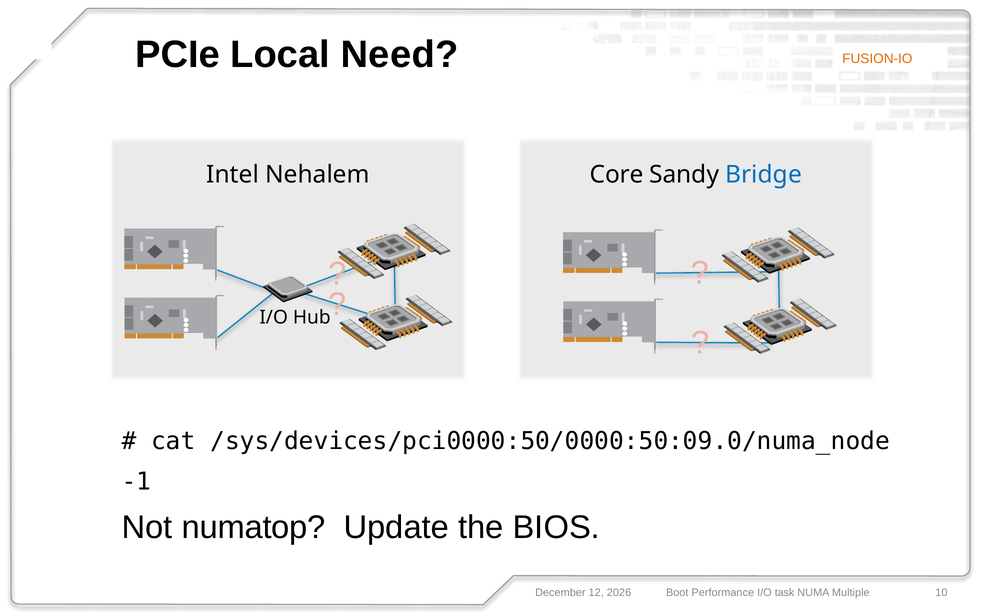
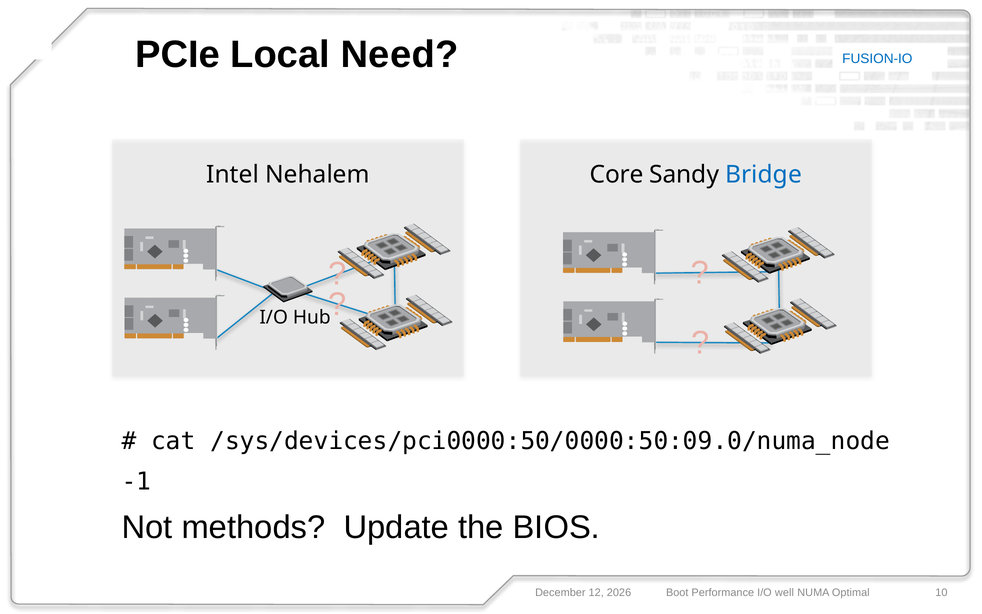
FUSION-IO colour: orange -> blue
numatop: numatop -> methods
task: task -> well
Multiple: Multiple -> Optimal
